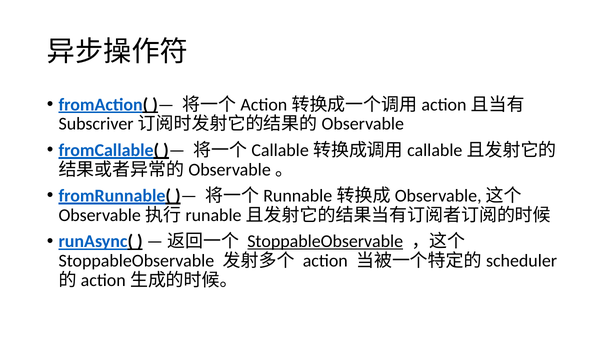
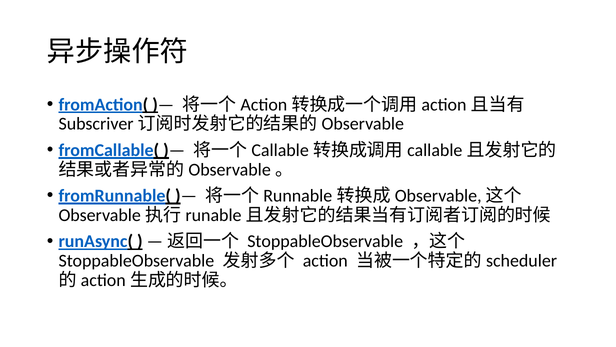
StoppableObservable at (325, 241) underline: present -> none
